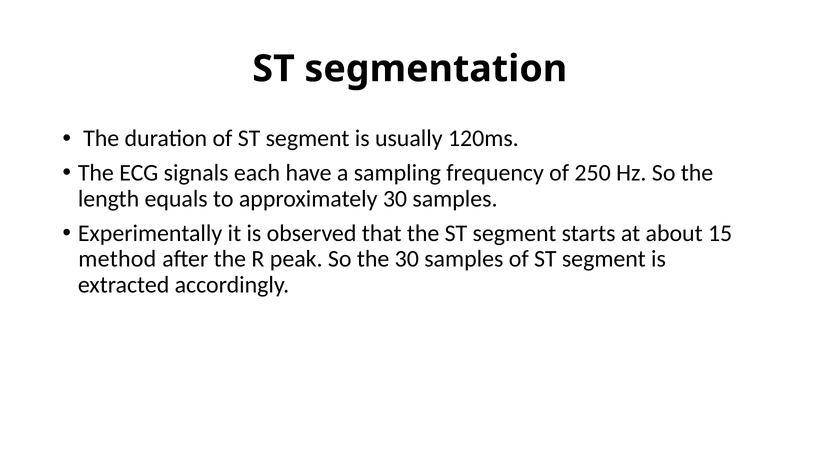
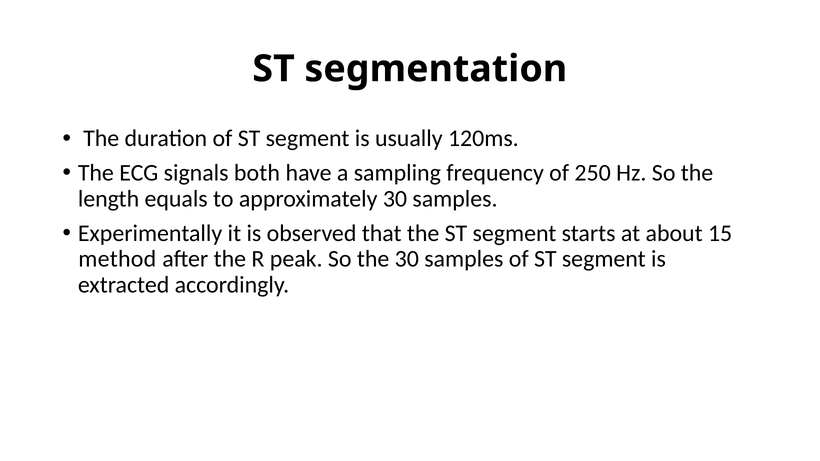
each: each -> both
